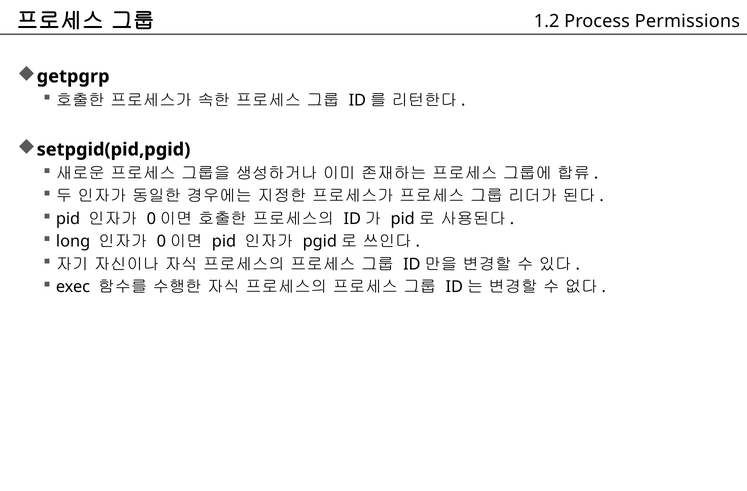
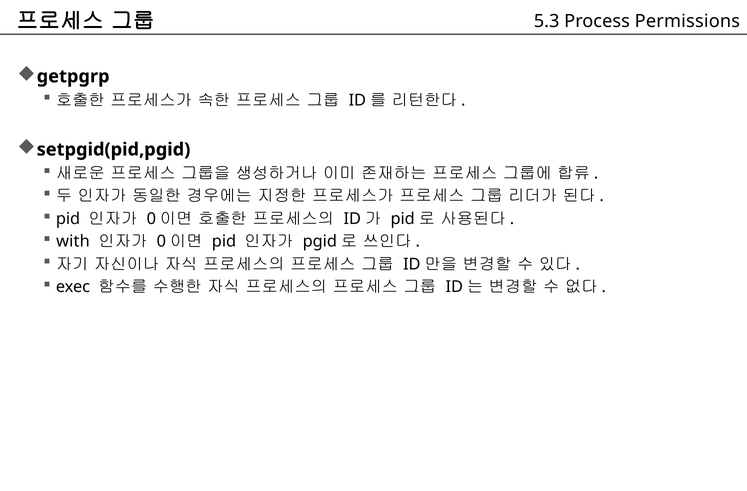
1.2: 1.2 -> 5.3
long: long -> with
